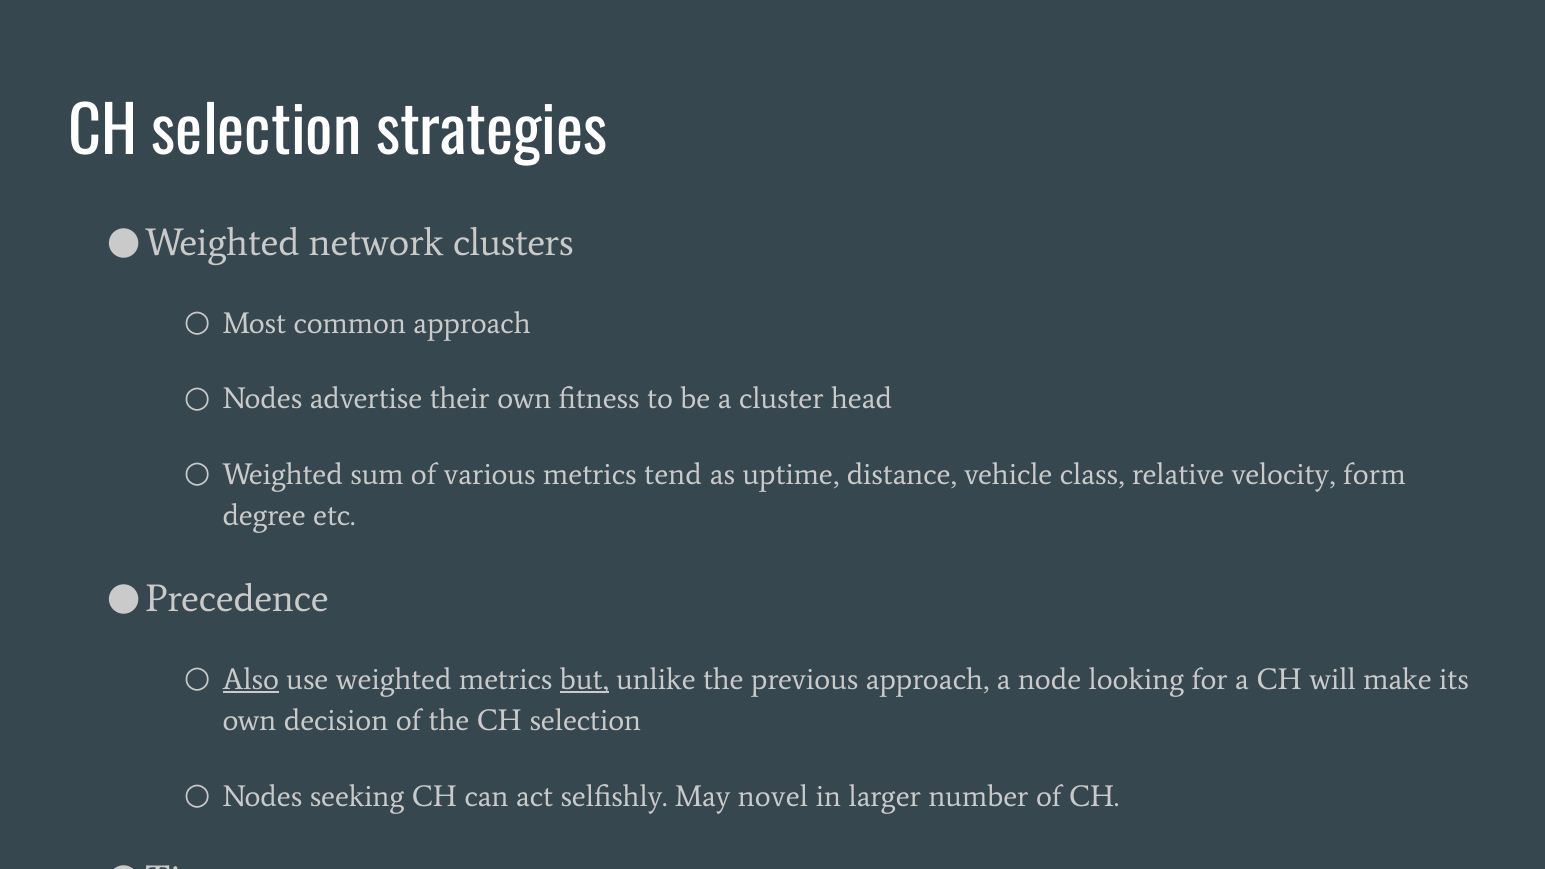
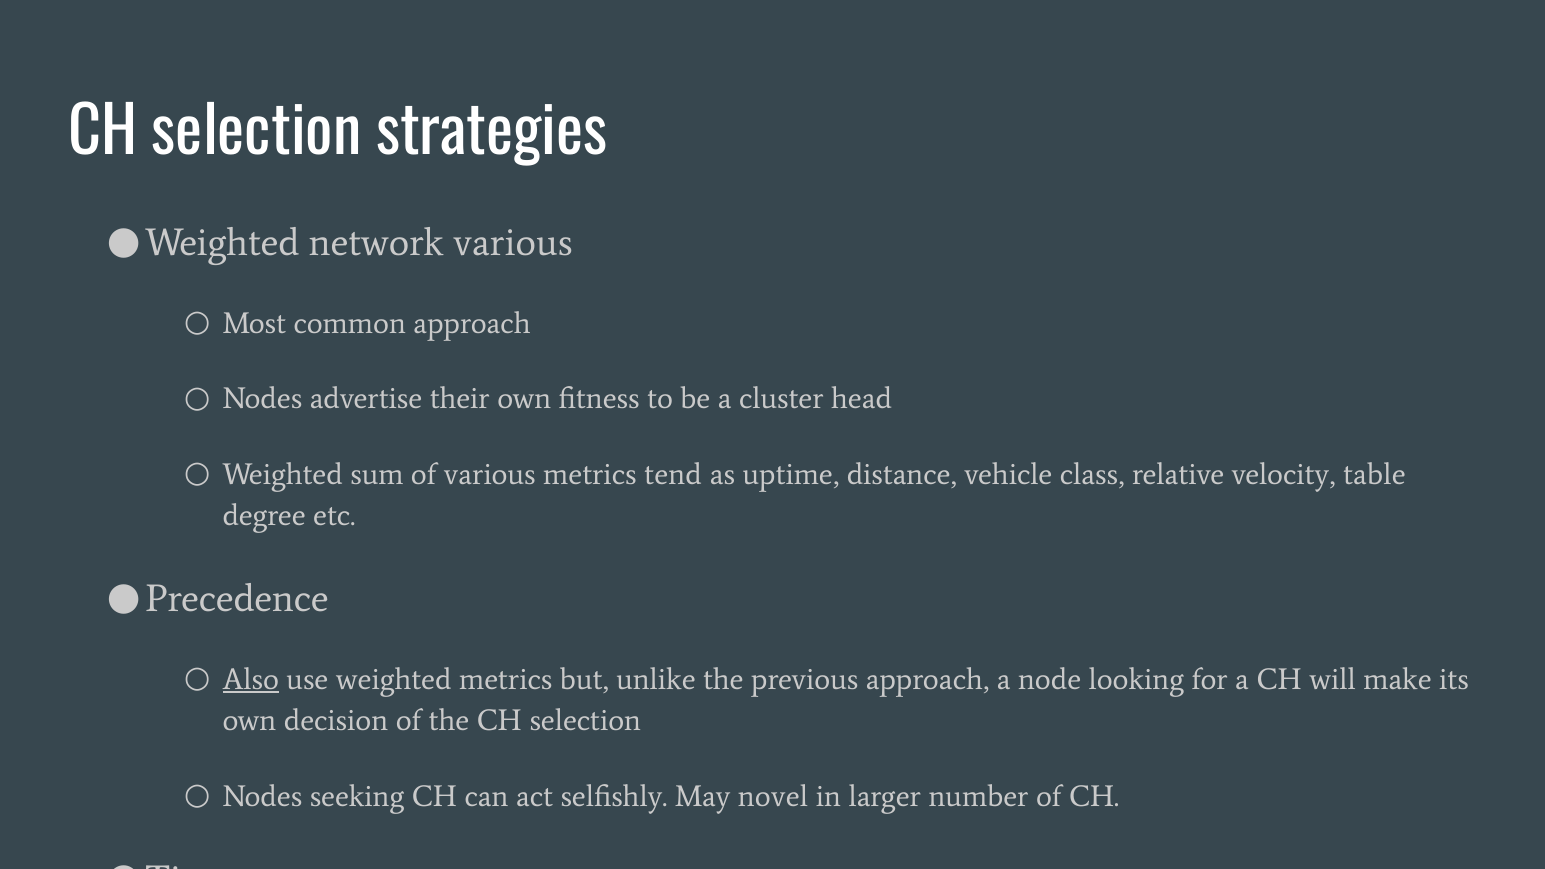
network clusters: clusters -> various
form: form -> table
but underline: present -> none
